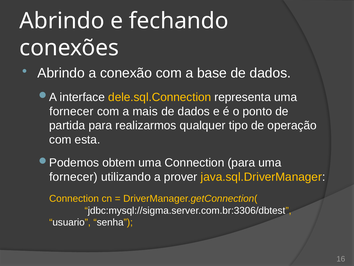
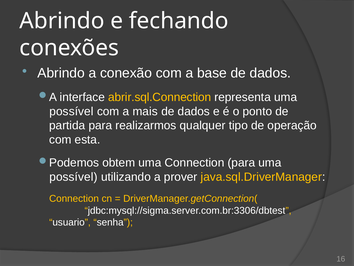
dele.sql.Connection: dele.sql.Connection -> abrir.sql.Connection
fornecer at (71, 111): fornecer -> possível
fornecer at (73, 177): fornecer -> possível
